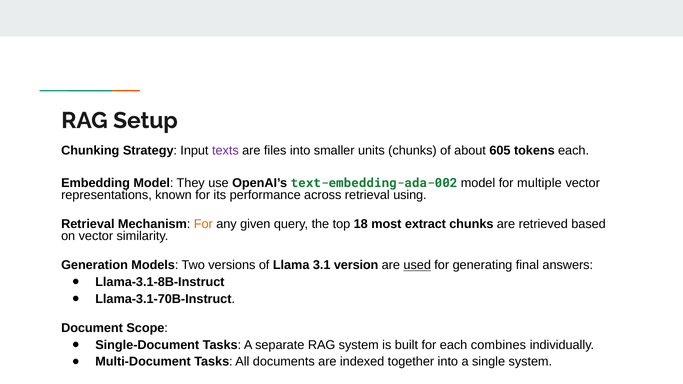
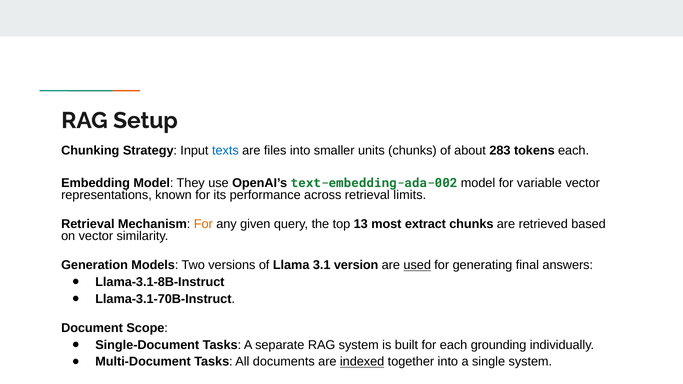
texts colour: purple -> blue
605: 605 -> 283
multiple: multiple -> variable
using: using -> limits
18: 18 -> 13
combines: combines -> grounding
indexed underline: none -> present
